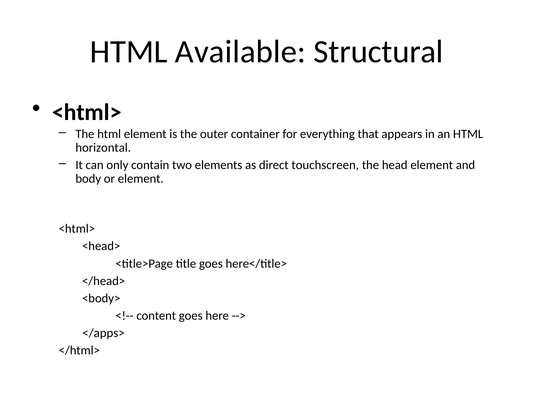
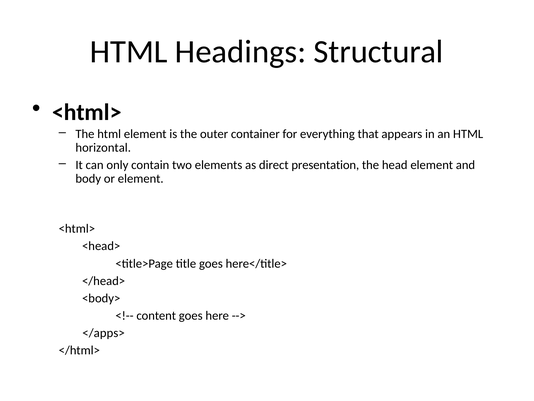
Available: Available -> Headings
touchscreen: touchscreen -> presentation
